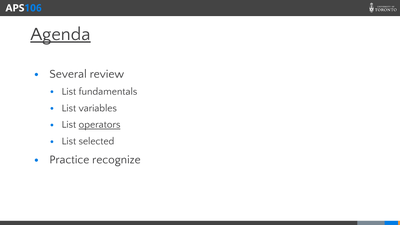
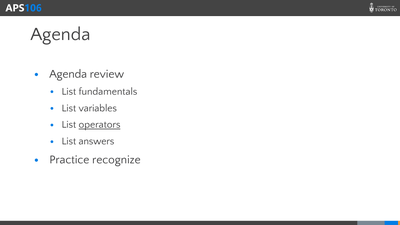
Agenda at (61, 34) underline: present -> none
Several at (68, 74): Several -> Agenda
selected: selected -> answers
